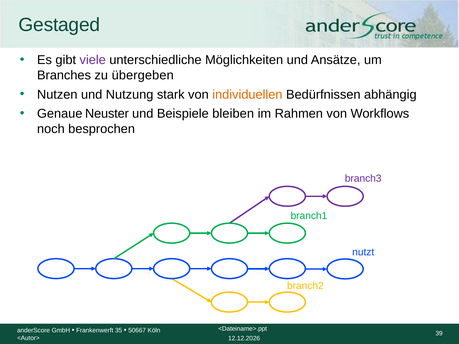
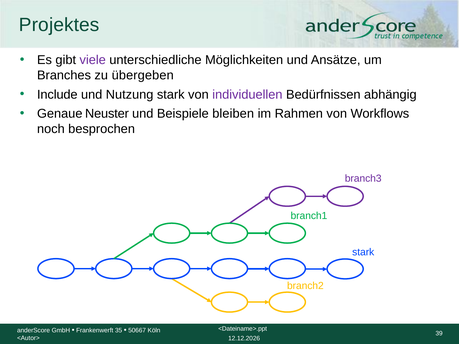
Gestaged: Gestaged -> Projektes
Nutzen: Nutzen -> Include
individuellen colour: orange -> purple
nutzt at (363, 252): nutzt -> stark
